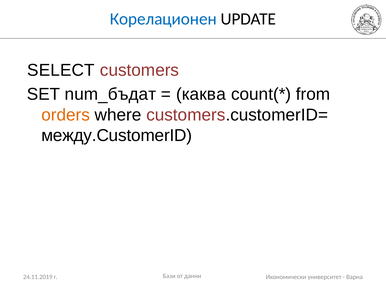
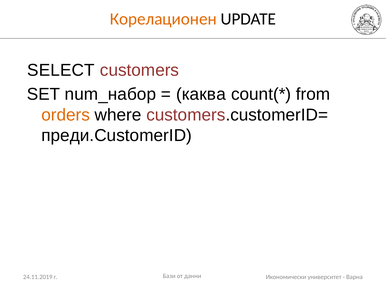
Корелационен colour: blue -> orange
num_бъдат: num_бъдат -> num_набор
между.CustomerID: между.CustomerID -> преди.CustomerID
